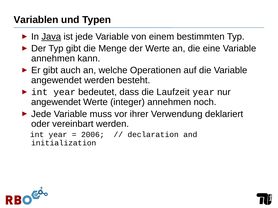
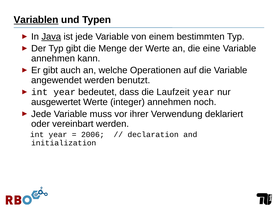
Variablen underline: none -> present
besteht: besteht -> benutzt
angewendet at (56, 102): angewendet -> ausgewertet
